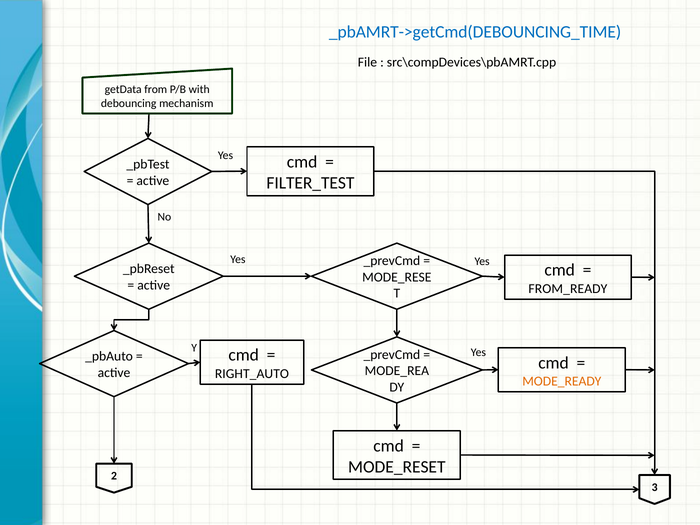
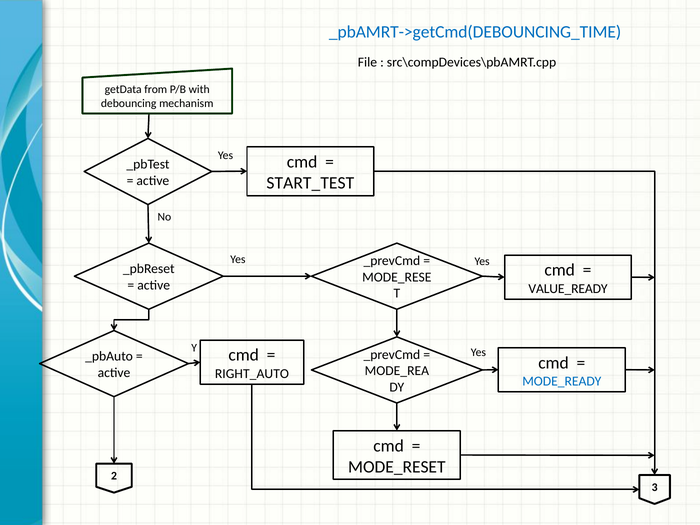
FILTER_TEST: FILTER_TEST -> START_TEST
FROM_READY: FROM_READY -> VALUE_READY
MODE_READY colour: orange -> blue
